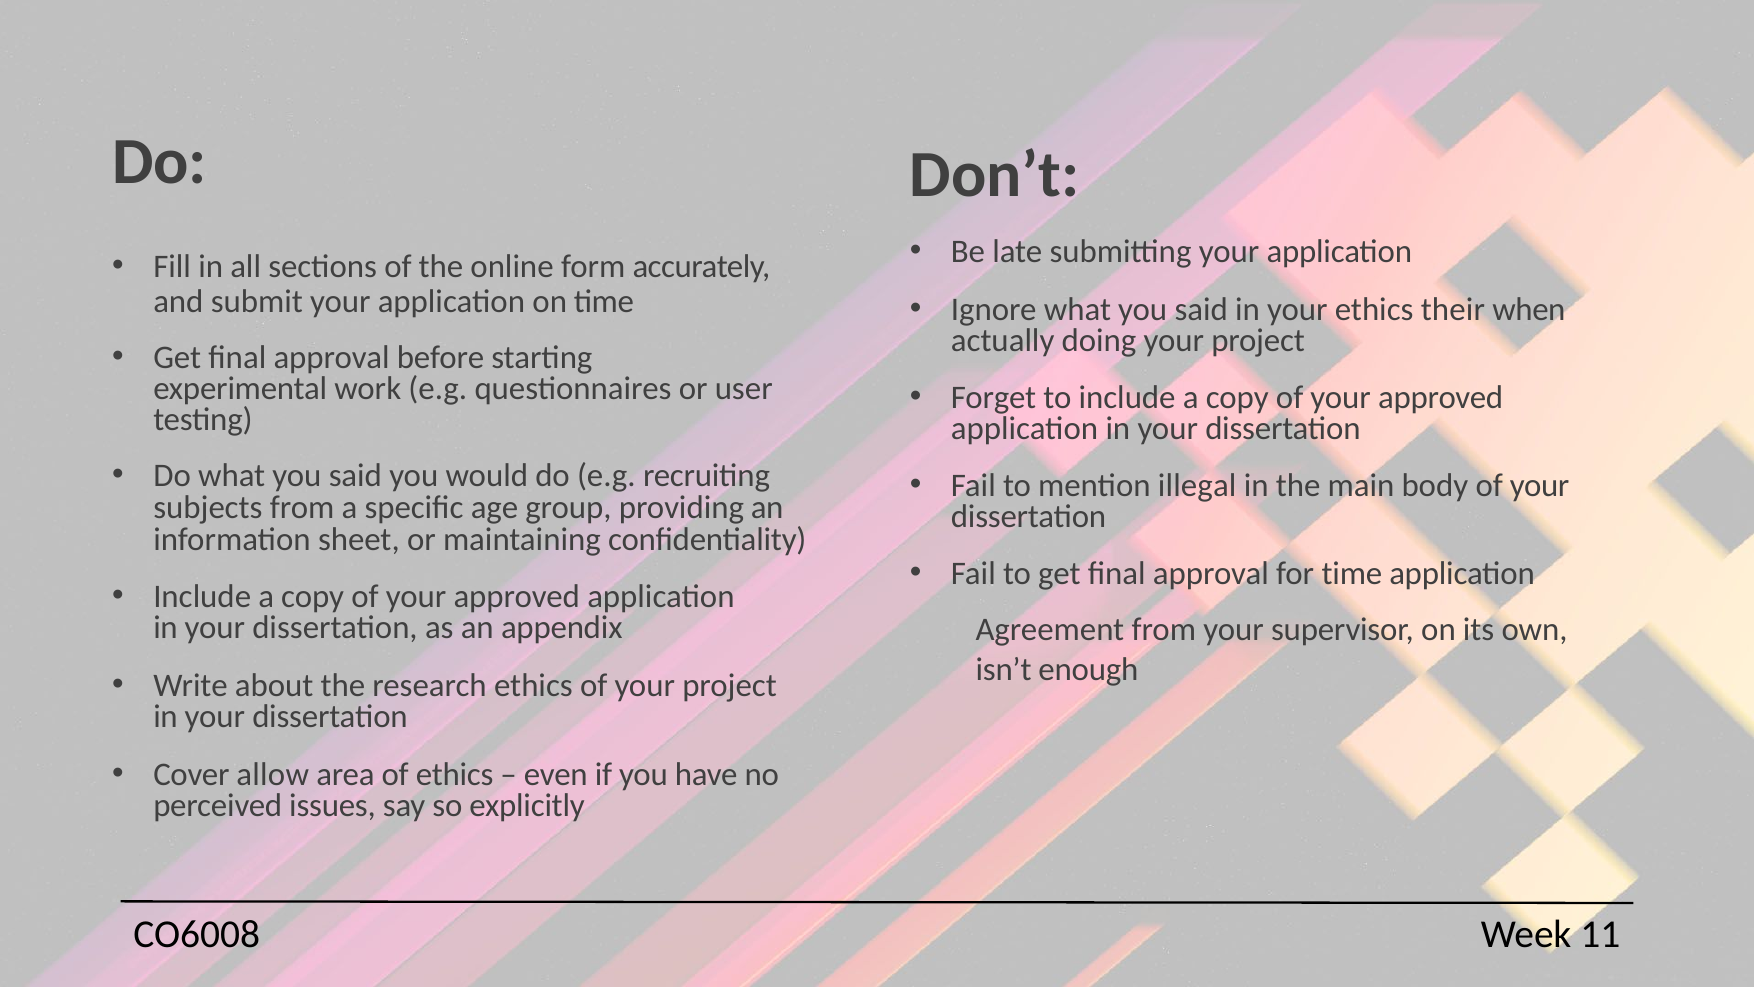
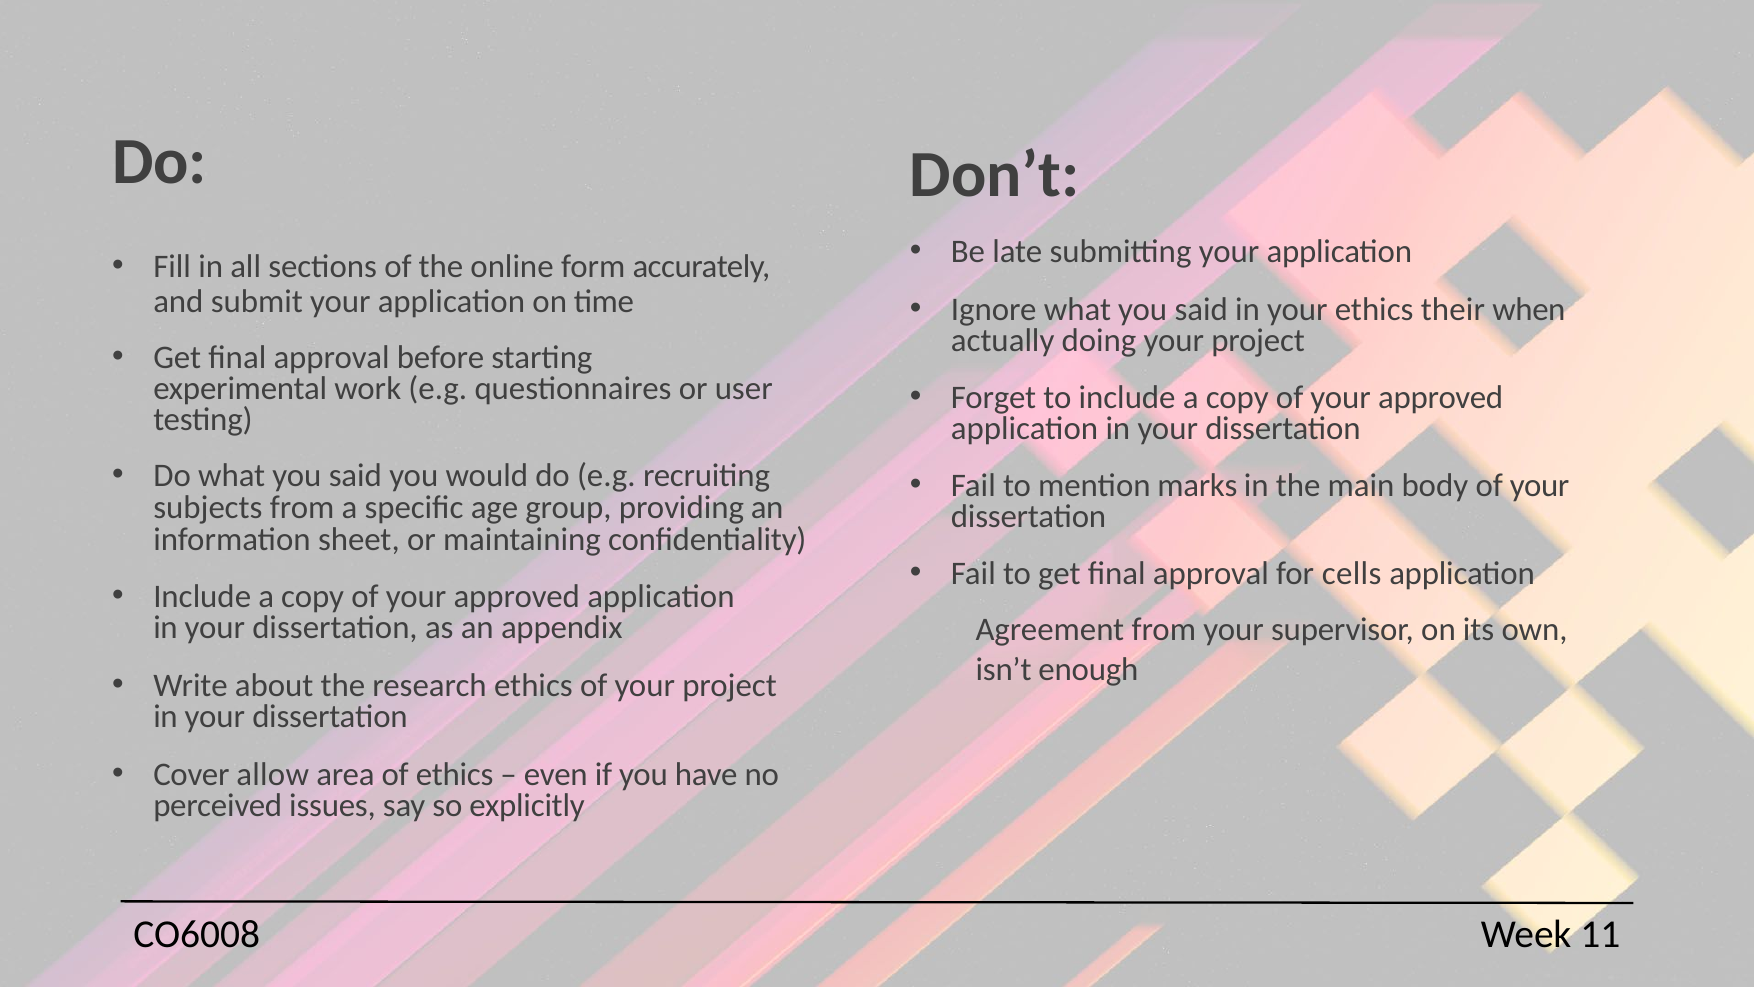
illegal: illegal -> marks
for time: time -> cells
